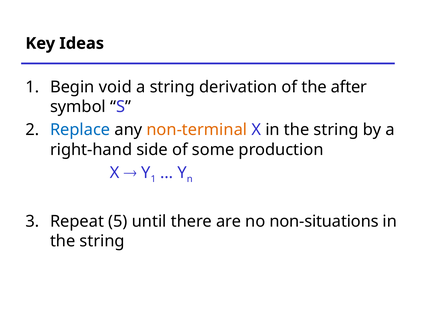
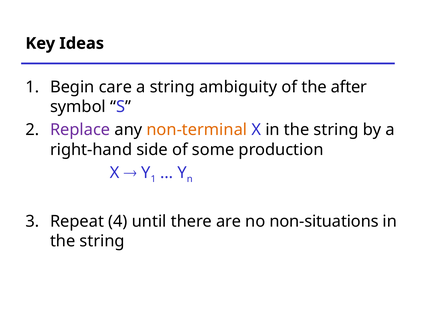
void: void -> care
derivation: derivation -> ambiguity
Replace colour: blue -> purple
5: 5 -> 4
